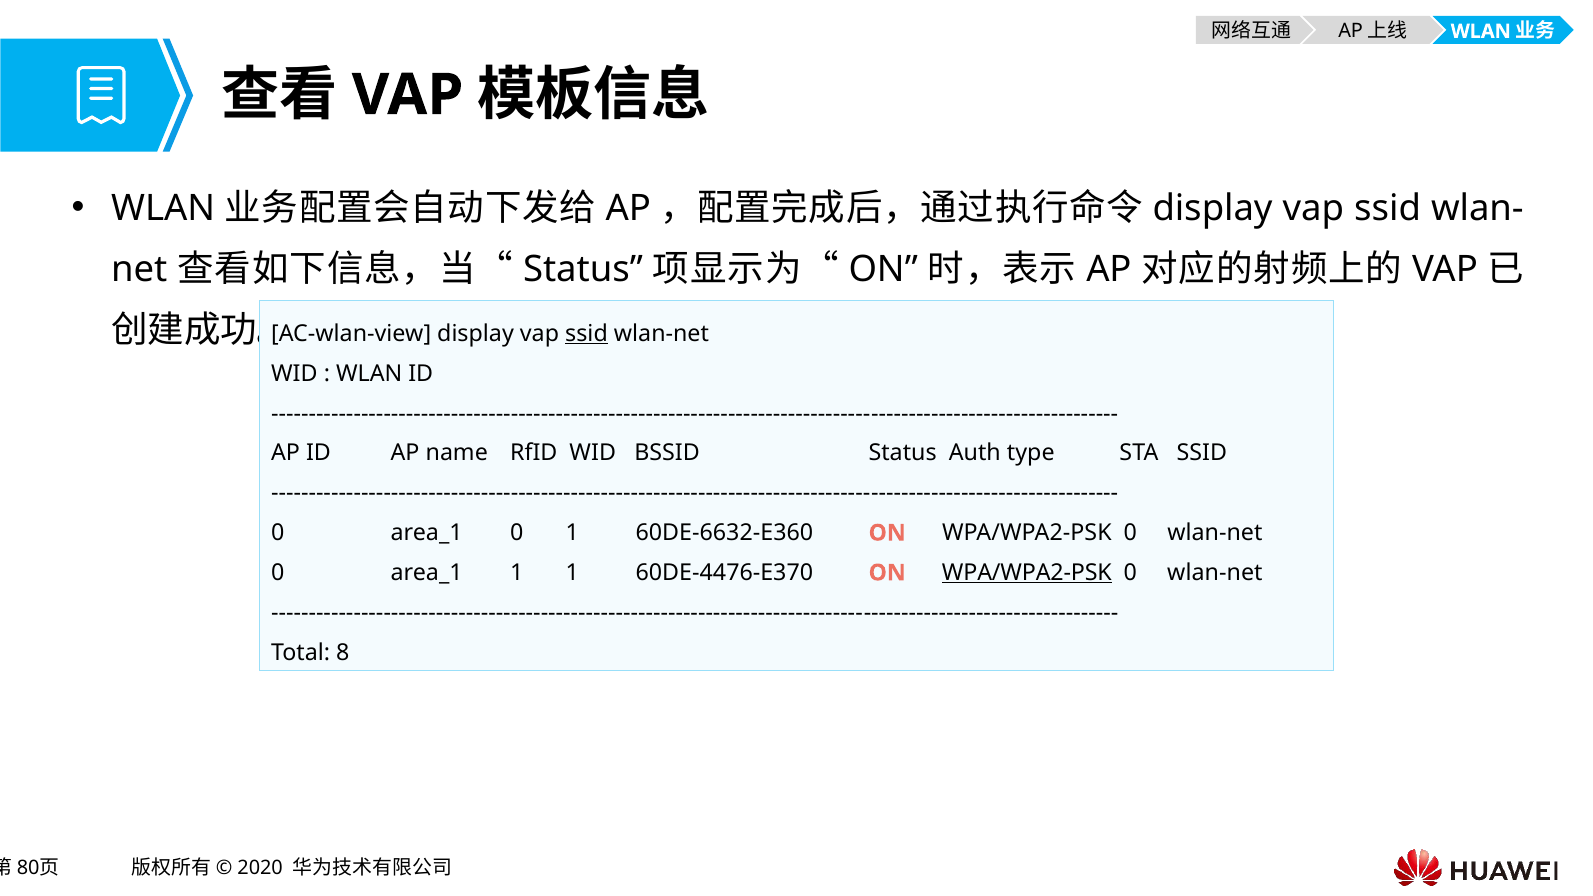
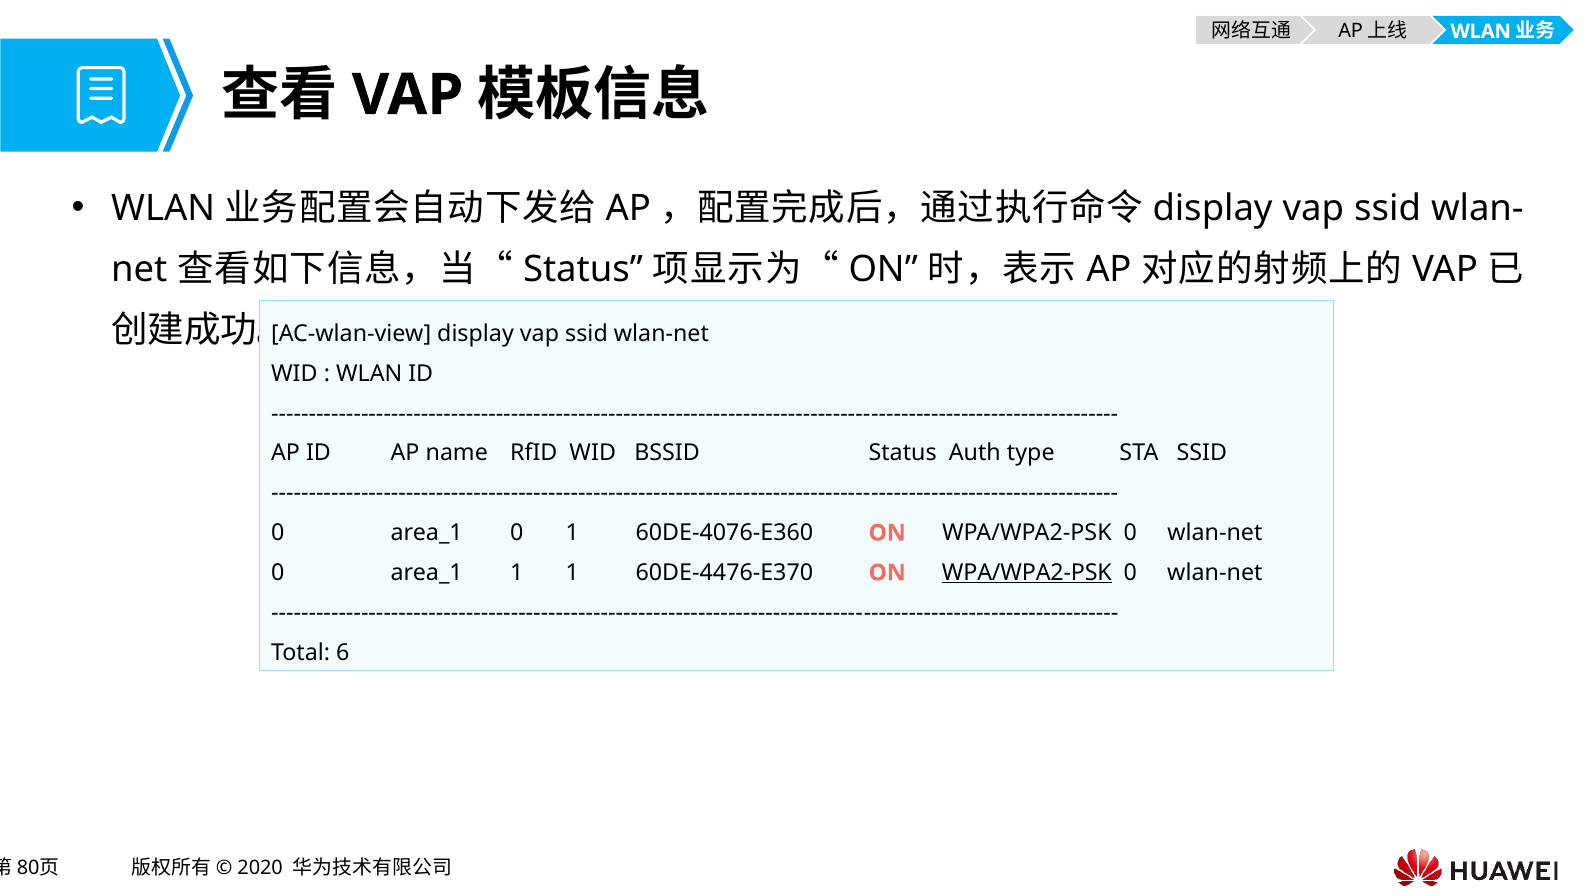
ssid at (586, 334) underline: present -> none
60DE-6632-E360: 60DE-6632-E360 -> 60DE-4076-E360
8: 8 -> 6
